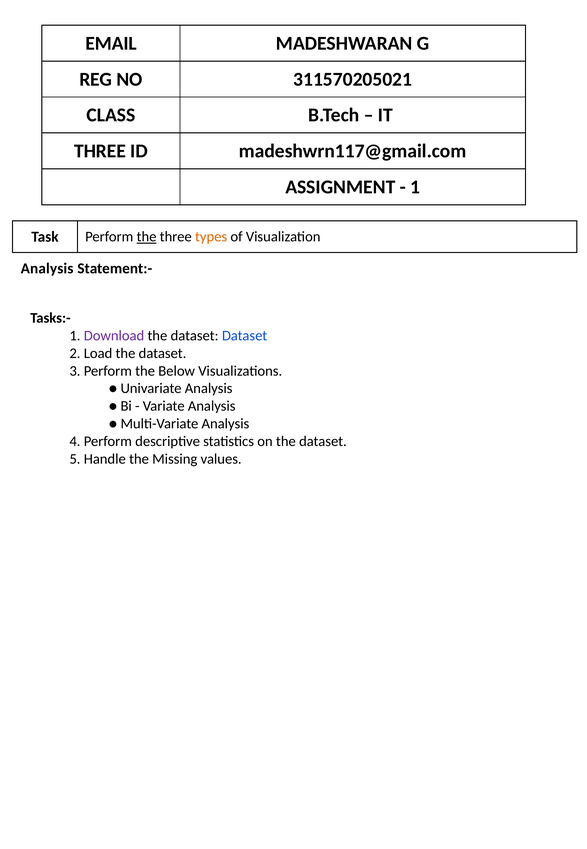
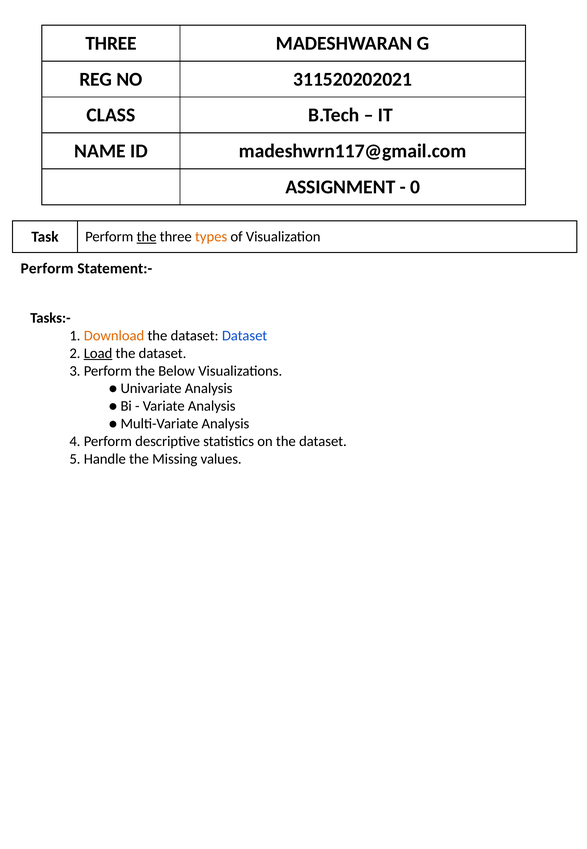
EMAIL at (111, 43): EMAIL -> THREE
311570205021: 311570205021 -> 311520202021
THREE at (100, 151): THREE -> NAME
1 at (415, 187): 1 -> 0
Analysis at (47, 268): Analysis -> Perform
Download colour: purple -> orange
Load underline: none -> present
